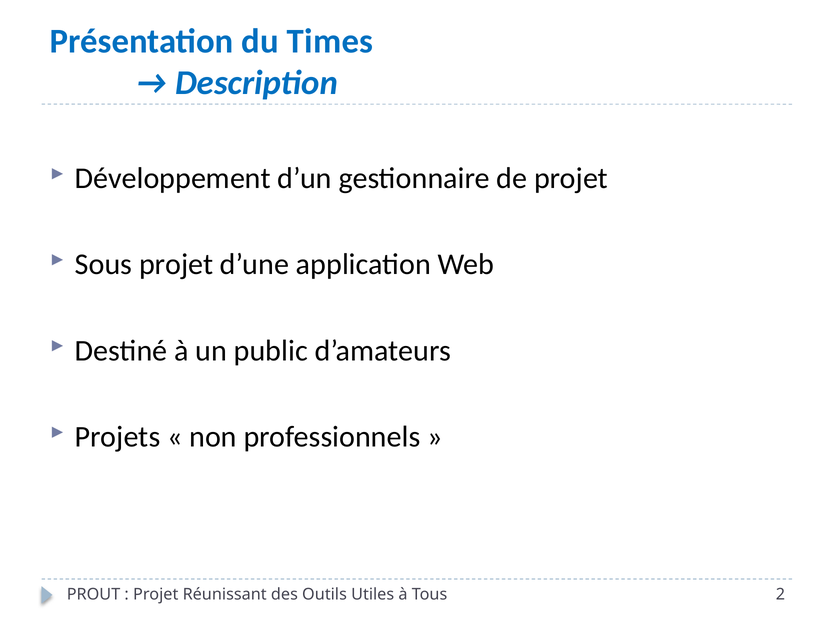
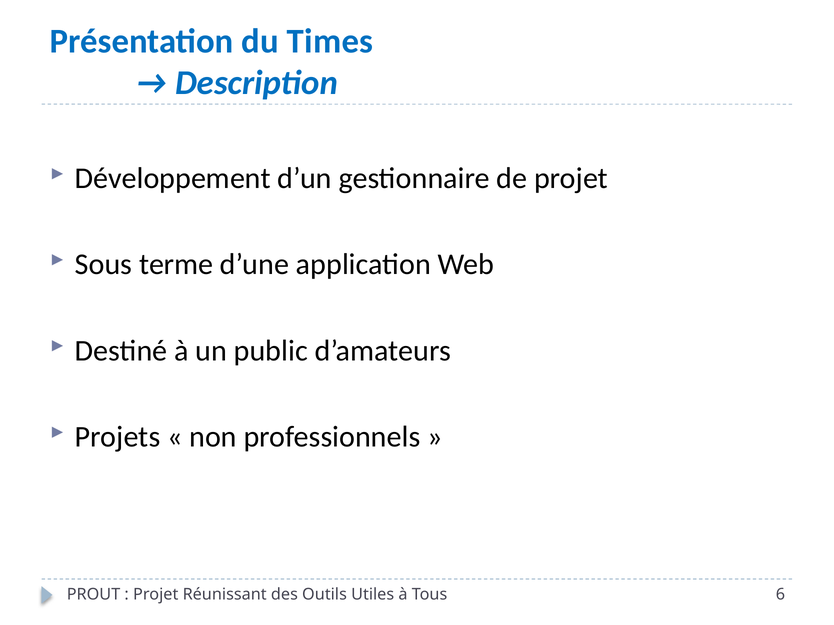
Sous projet: projet -> terme
2: 2 -> 6
